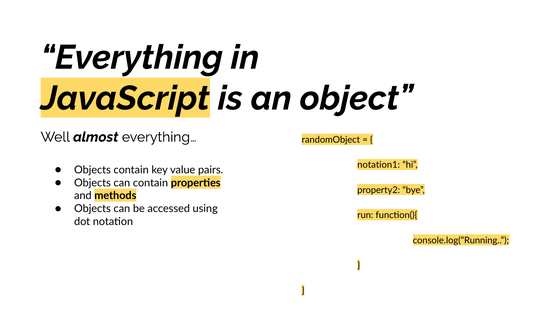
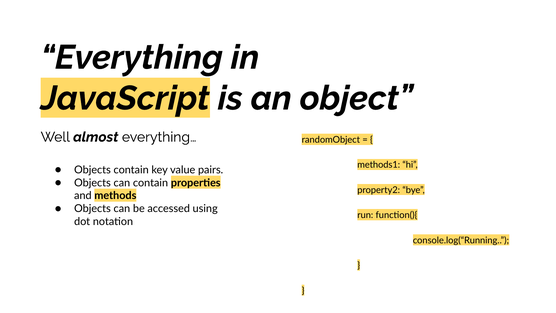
notation1: notation1 -> methods1
